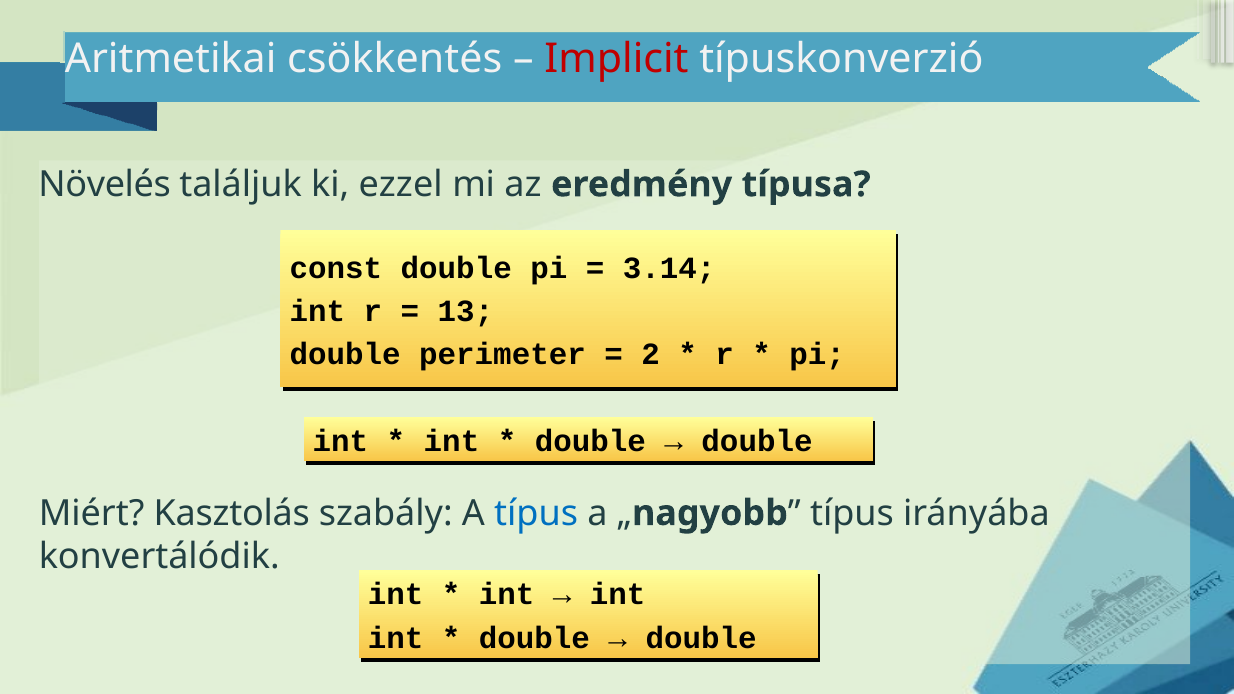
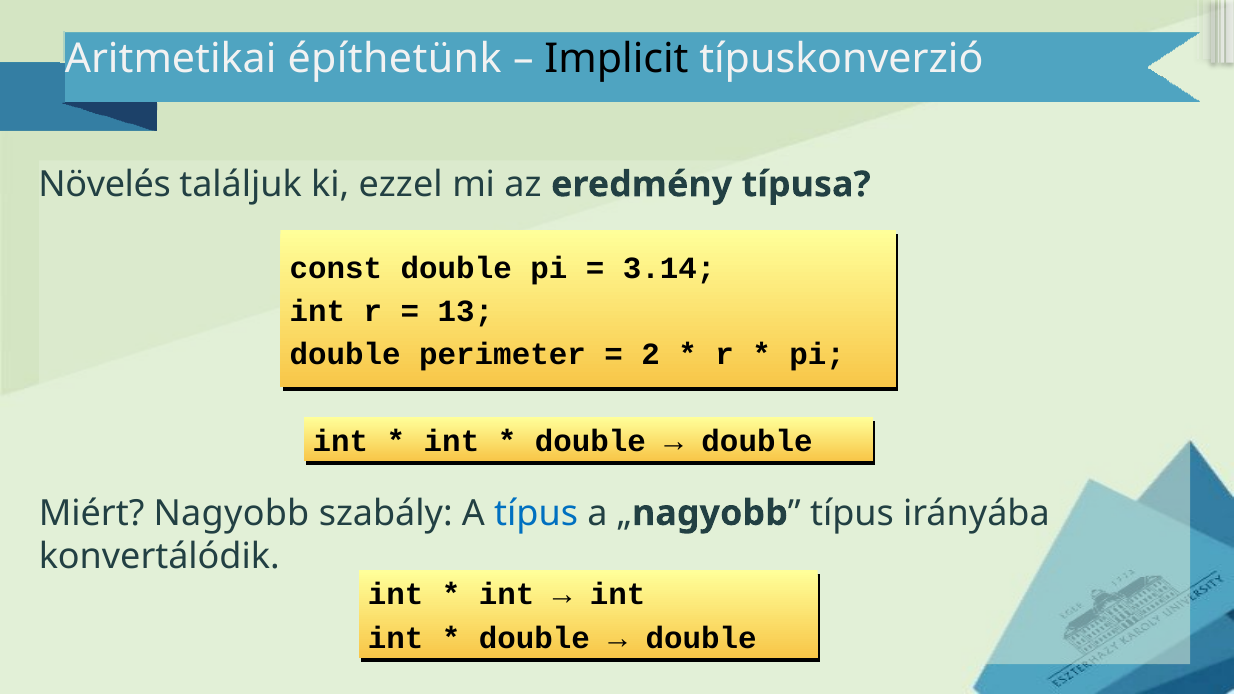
csökkentés: csökkentés -> építhetünk
Implicit colour: red -> black
Miért Kasztolás: Kasztolás -> Nagyobb
